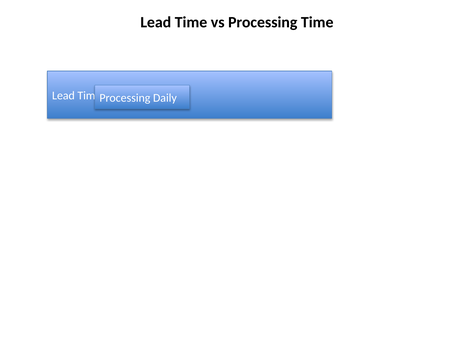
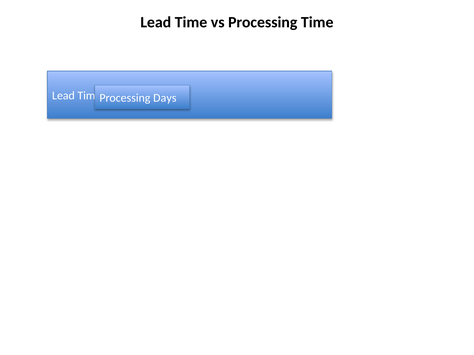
Daily: Daily -> Days
